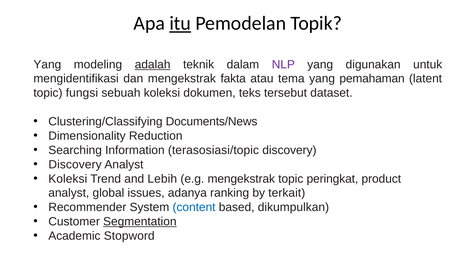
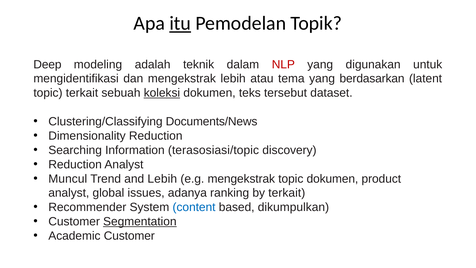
Yang at (47, 64): Yang -> Deep
adalah underline: present -> none
NLP colour: purple -> red
mengekstrak fakta: fakta -> lebih
pemahaman: pemahaman -> berdasarkan
topic fungsi: fungsi -> terkait
koleksi at (162, 93) underline: none -> present
Discovery at (75, 164): Discovery -> Reduction
Koleksi at (68, 179): Koleksi -> Muncul
topic peringkat: peringkat -> dokumen
Academic Stopword: Stopword -> Customer
